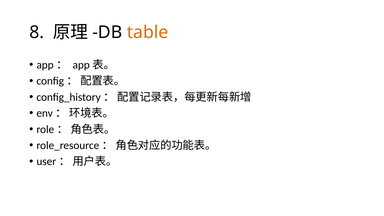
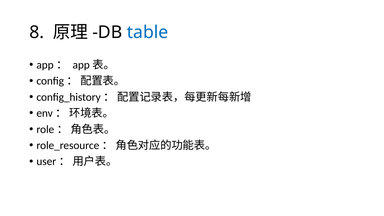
table colour: orange -> blue
